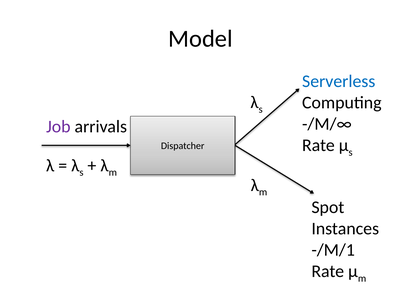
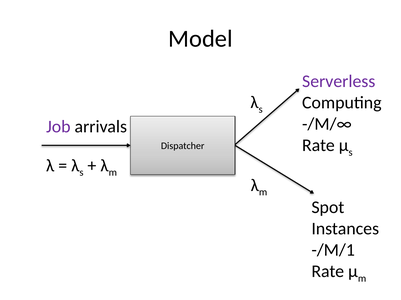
Serverless colour: blue -> purple
